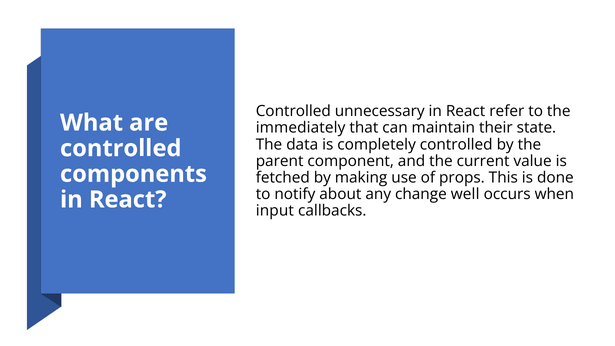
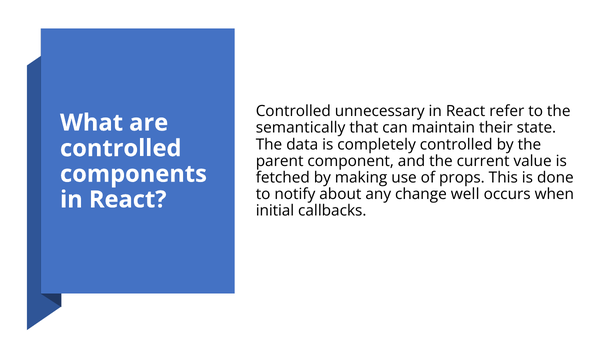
immediately: immediately -> semantically
input: input -> initial
